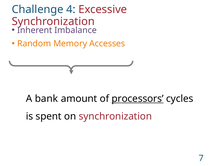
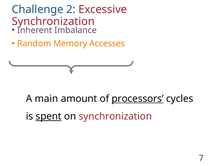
4: 4 -> 2
bank: bank -> main
spent underline: none -> present
